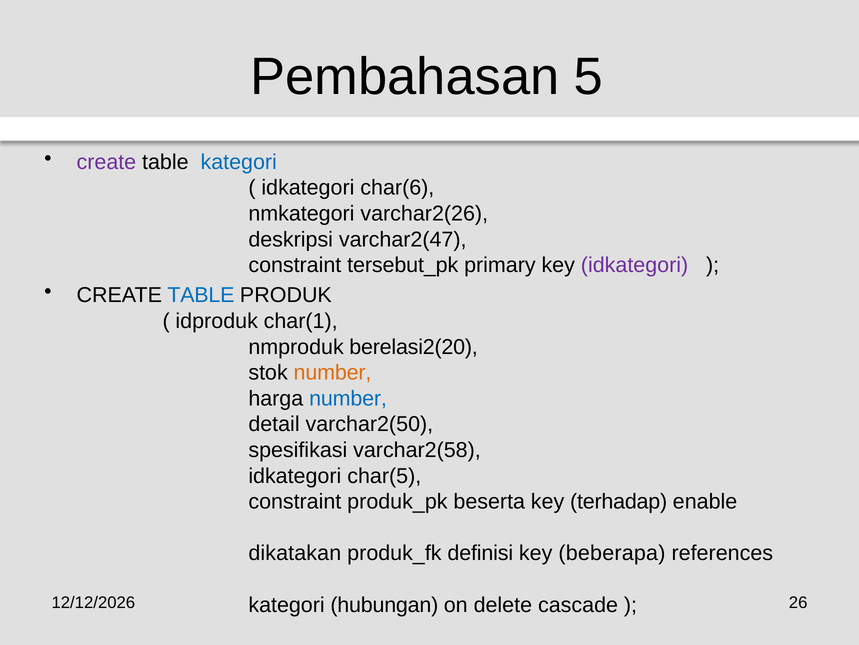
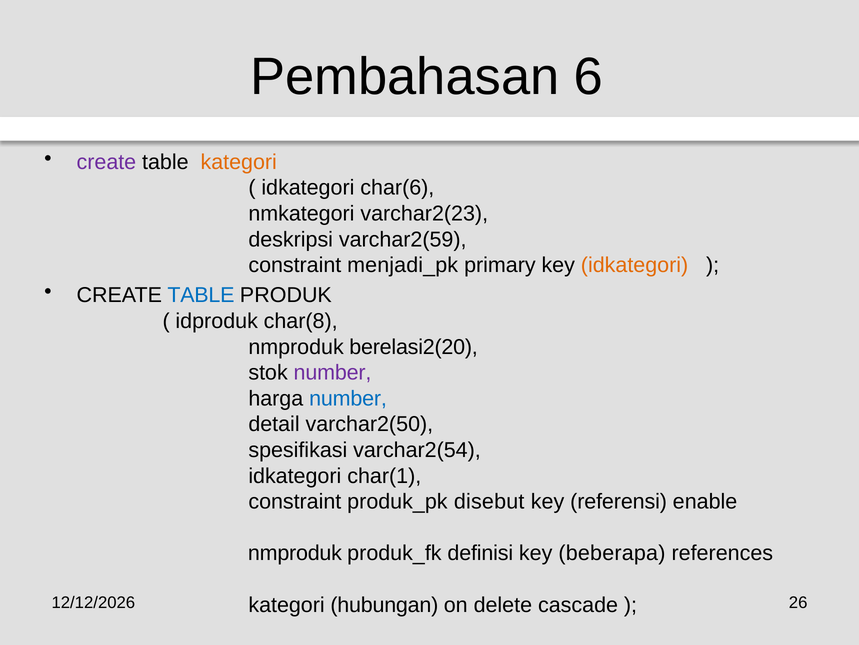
5: 5 -> 6
kategori at (239, 162) colour: blue -> orange
varchar2(26: varchar2(26 -> varchar2(23
varchar2(47: varchar2(47 -> varchar2(59
tersebut_pk: tersebut_pk -> menjadi_pk
idkategori at (635, 265) colour: purple -> orange
char(1: char(1 -> char(8
number at (333, 372) colour: orange -> purple
varchar2(58: varchar2(58 -> varchar2(54
char(5: char(5 -> char(1
beserta: beserta -> disebut
terhadap: terhadap -> referensi
dikatakan at (295, 553): dikatakan -> nmproduk
